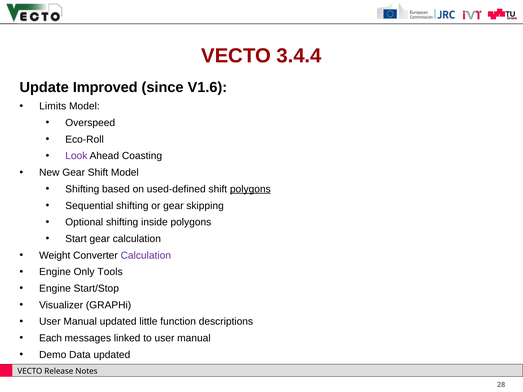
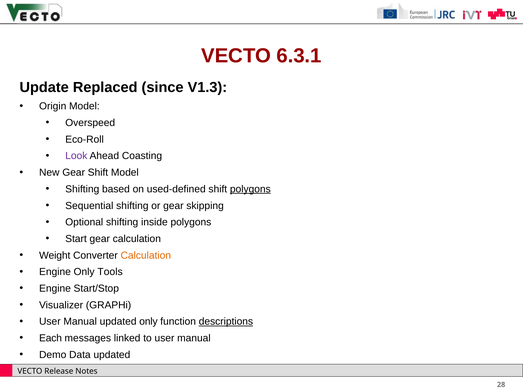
3.4.4: 3.4.4 -> 6.3.1
Improved: Improved -> Replaced
V1.6: V1.6 -> V1.3
Limits: Limits -> Origin
Calculation at (146, 256) colour: purple -> orange
updated little: little -> only
descriptions underline: none -> present
